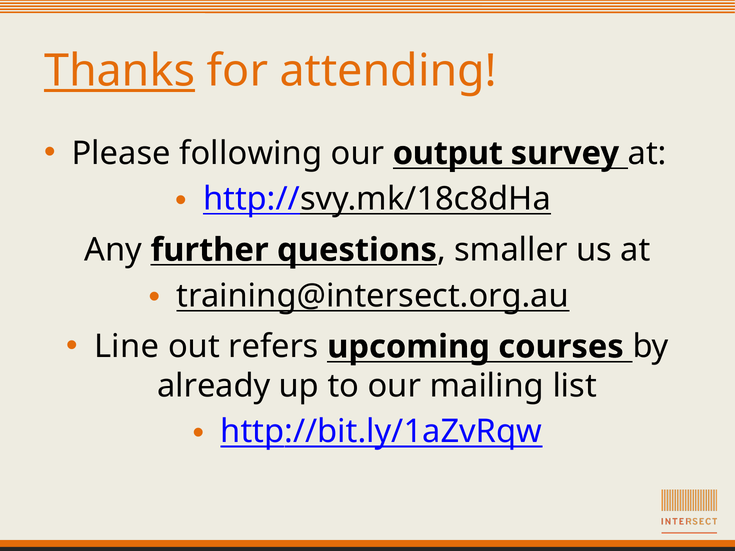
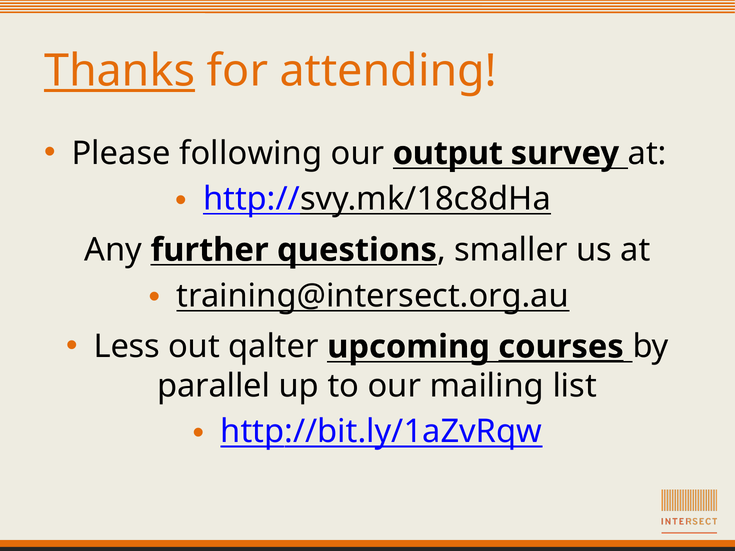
Line: Line -> Less
refers: refers -> qalter
courses underline: none -> present
already: already -> parallel
